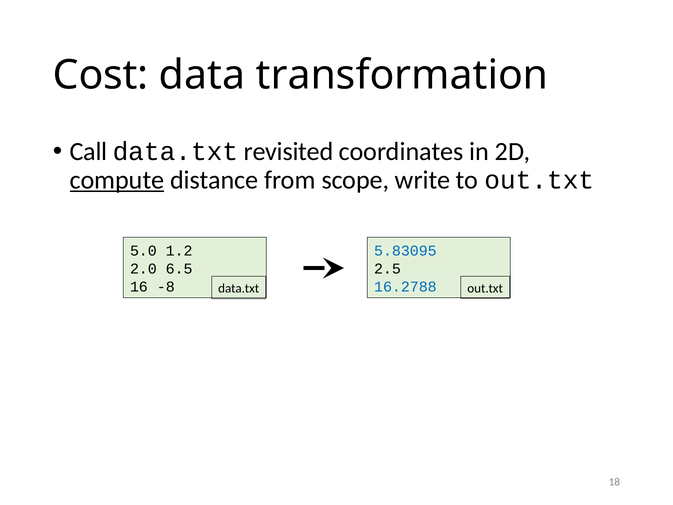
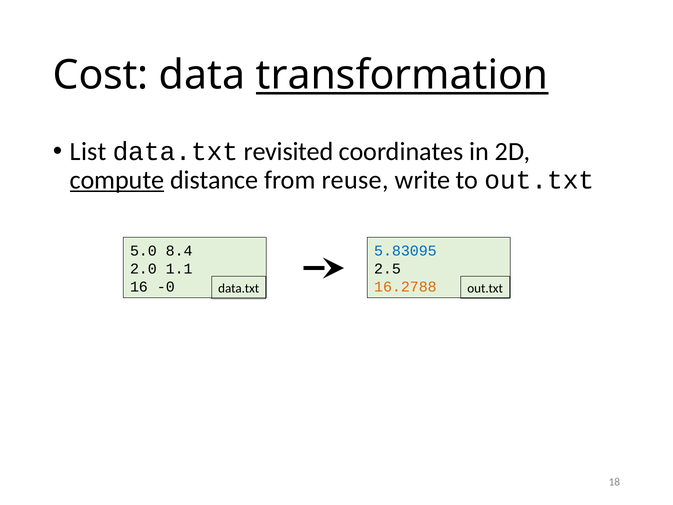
transformation underline: none -> present
Call: Call -> List
scope: scope -> reuse
1.2: 1.2 -> 8.4
6.5: 6.5 -> 1.1
-8: -8 -> -0
16.2788 colour: blue -> orange
